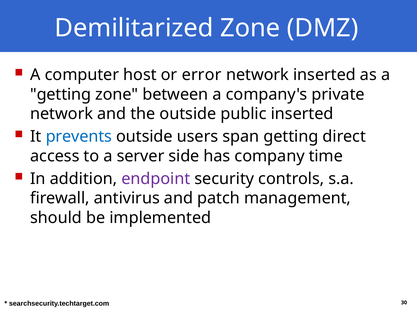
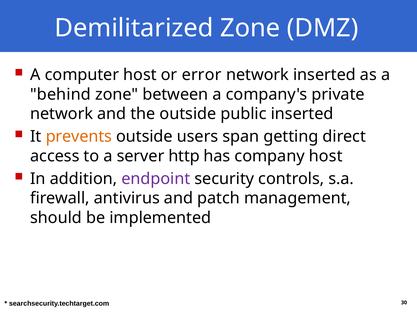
getting at (61, 94): getting -> behind
prevents colour: blue -> orange
side: side -> http
company time: time -> host
